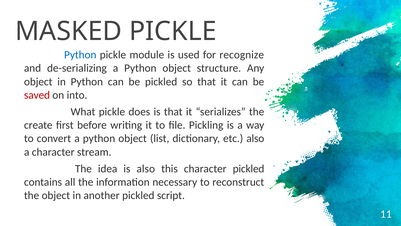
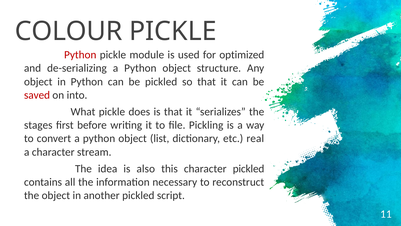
MASKED: MASKED -> COLOUR
Python at (80, 55) colour: blue -> red
recognize: recognize -> optimized
create: create -> stages
etc also: also -> real
